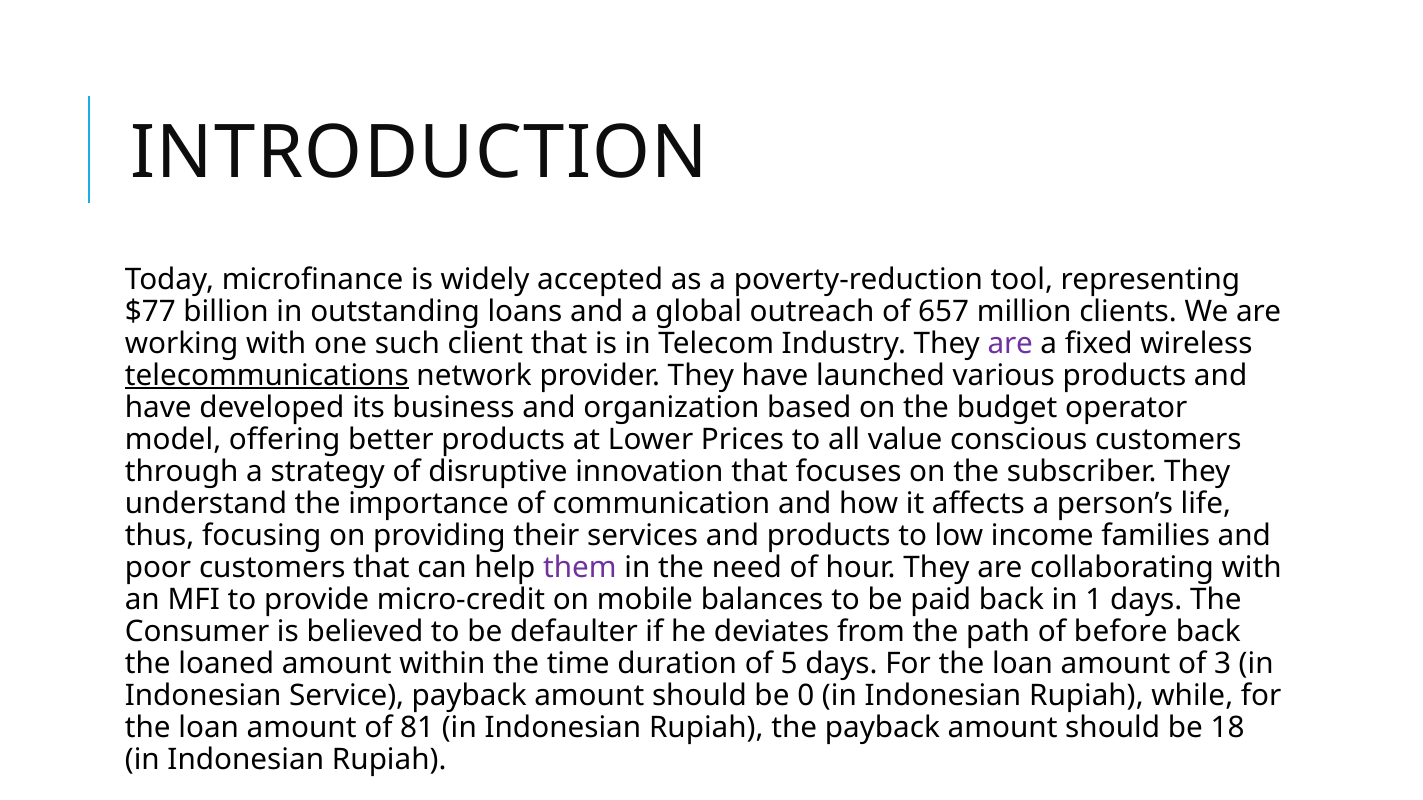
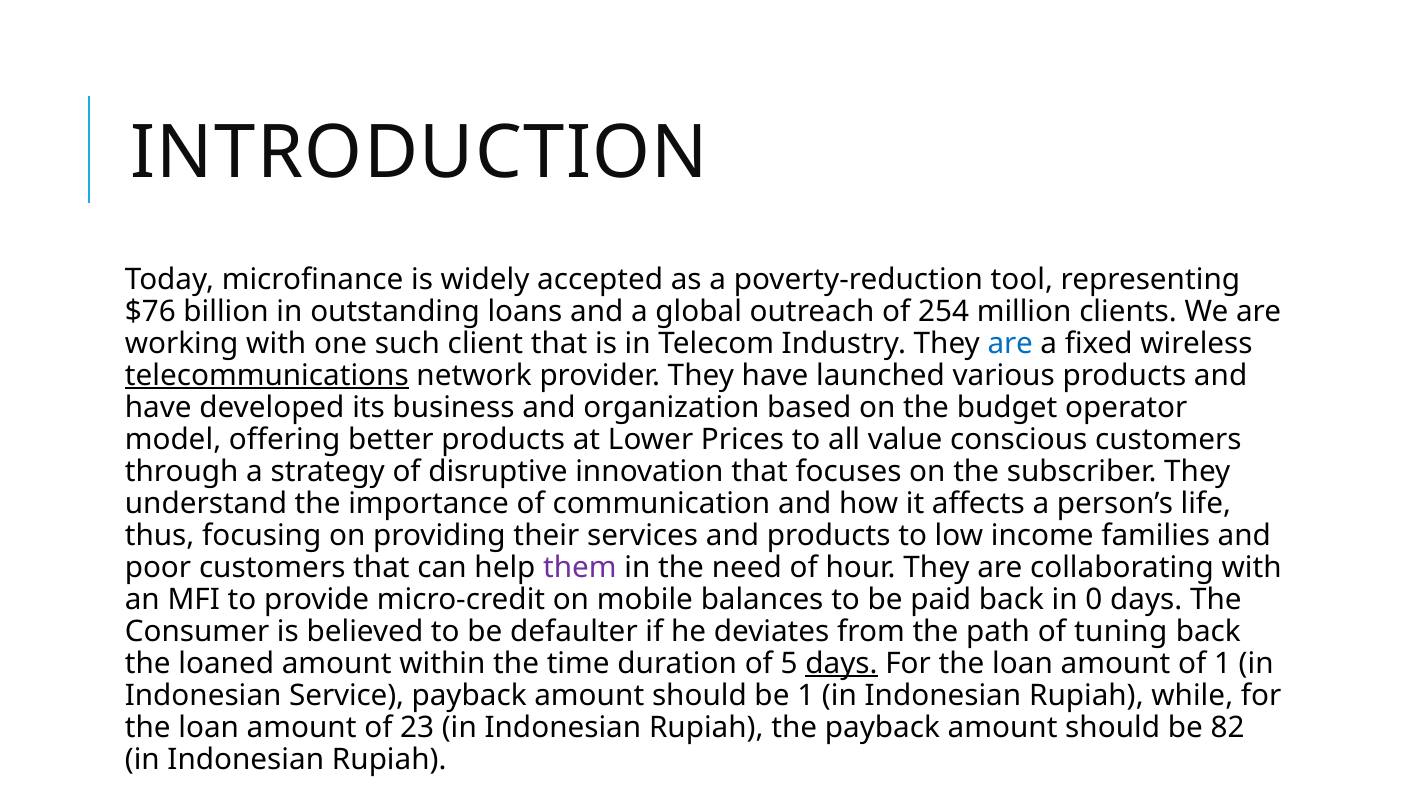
$77: $77 -> $76
657: 657 -> 254
are at (1010, 344) colour: purple -> blue
1: 1 -> 0
before: before -> tuning
days at (841, 664) underline: none -> present
of 3: 3 -> 1
be 0: 0 -> 1
81: 81 -> 23
18: 18 -> 82
